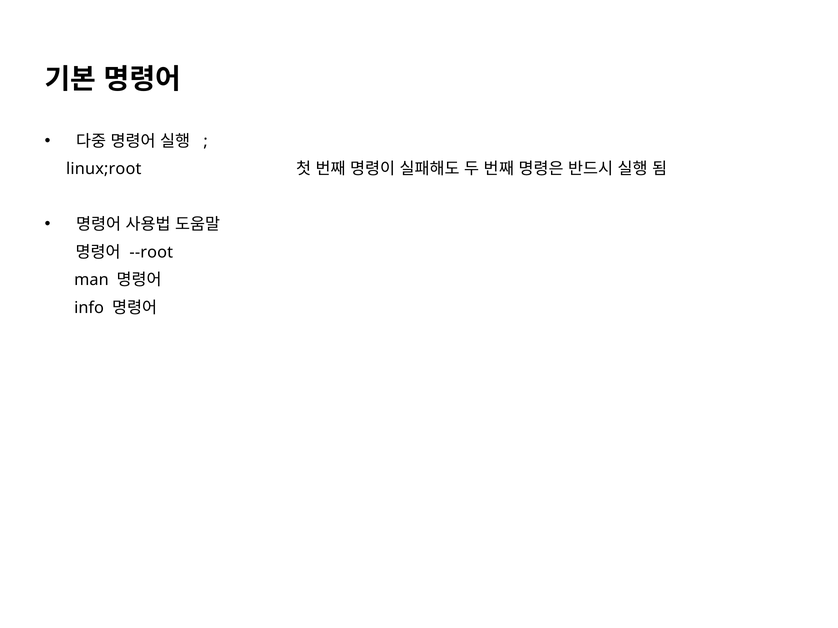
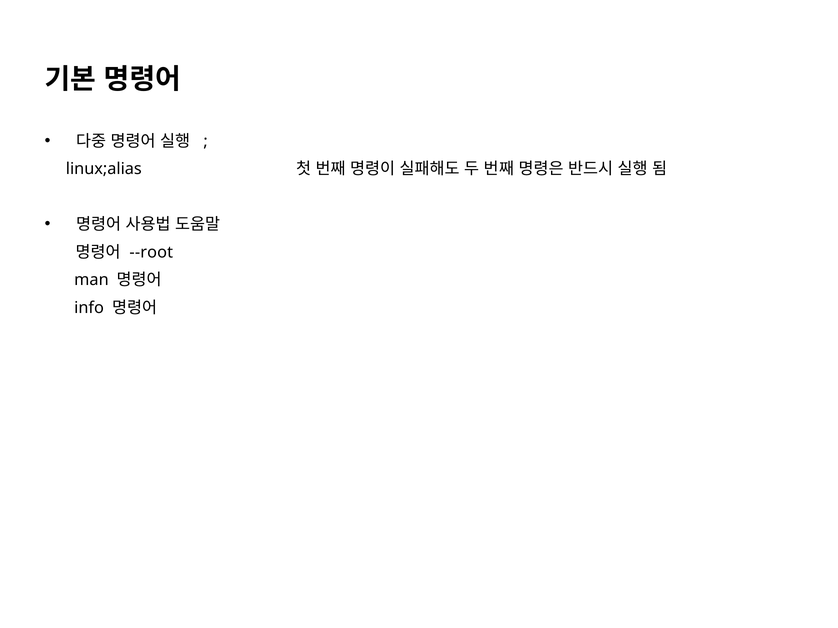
linux;root: linux;root -> linux;alias
